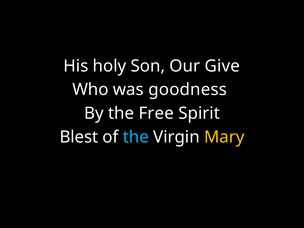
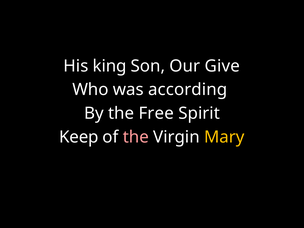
holy: holy -> king
goodness: goodness -> according
Blest: Blest -> Keep
the at (136, 137) colour: light blue -> pink
